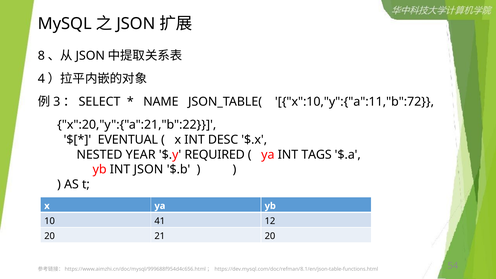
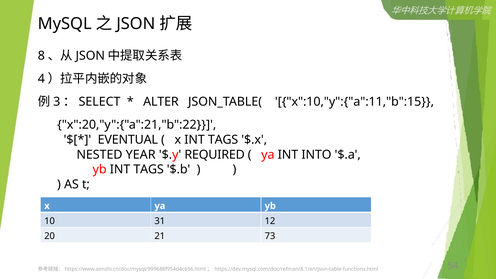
NAME: NAME -> ALTER
x":10,"y":{"a":11,"b":72: x":10,"y":{"a":11,"b":72 -> x":10,"y":{"a":11,"b":15
x INT DESC: DESC -> TAGS
TAGS: TAGS -> INTO
yb INT JSON: JSON -> TAGS
41: 41 -> 31
21 20: 20 -> 73
